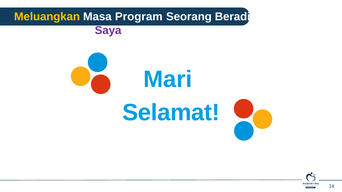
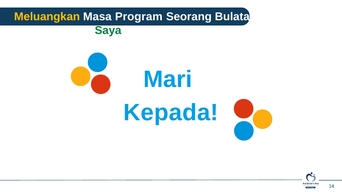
Beradik: Beradik -> Bulatan
Saya colour: purple -> green
Selamat: Selamat -> Kepada
